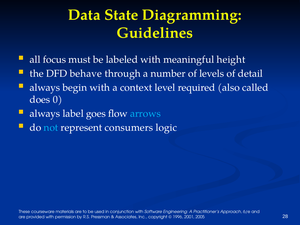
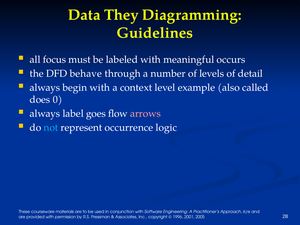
State: State -> They
height: height -> occurs
required: required -> example
arrows colour: light blue -> pink
consumers: consumers -> occurrence
